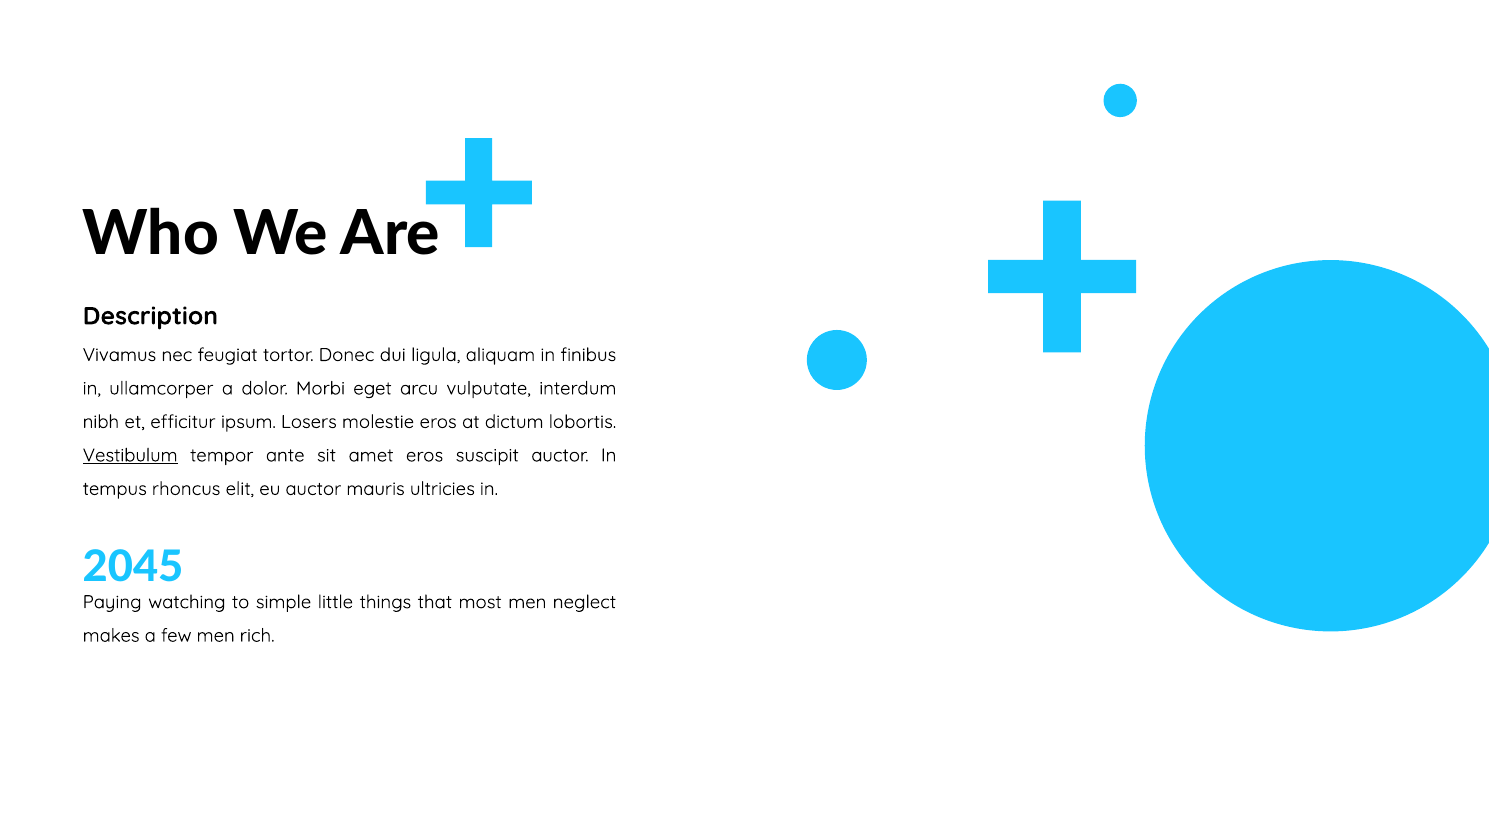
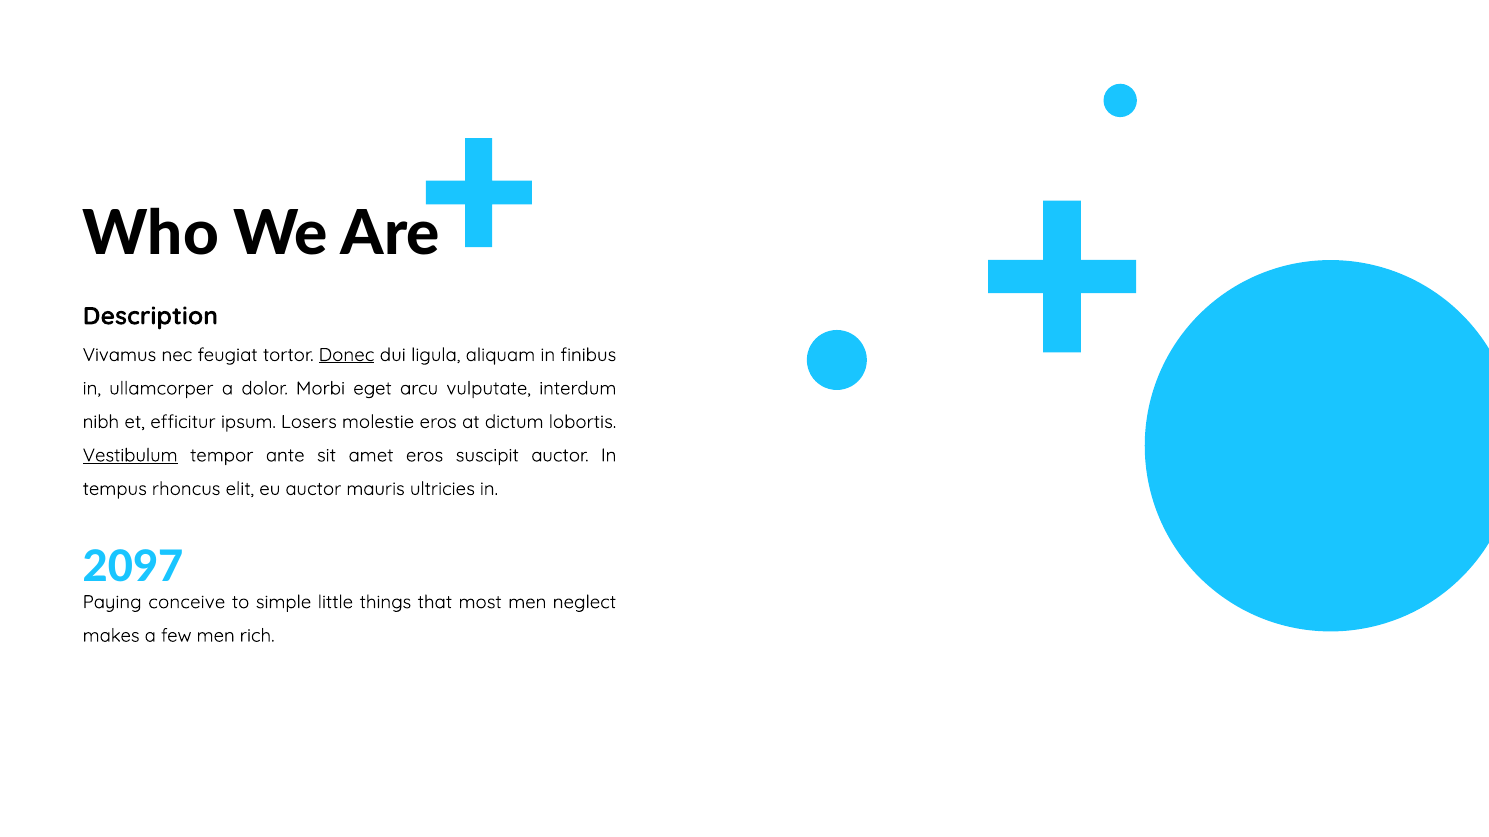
Donec underline: none -> present
2045: 2045 -> 2097
watching: watching -> conceive
